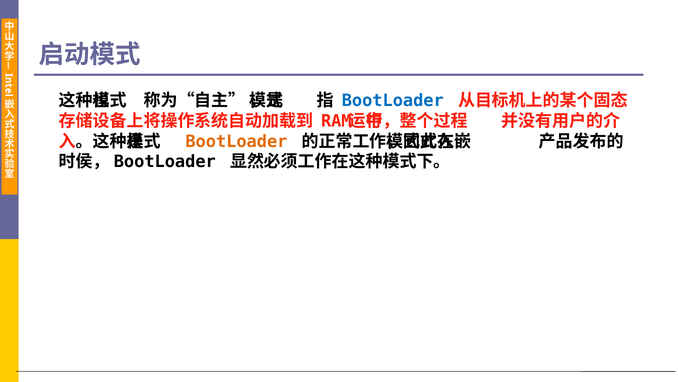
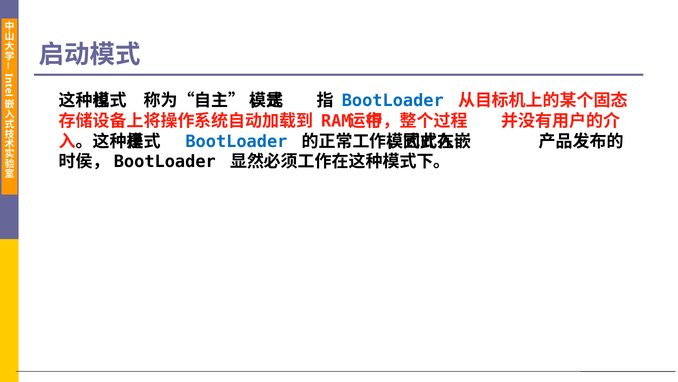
BootLoader at (236, 141) colour: orange -> blue
